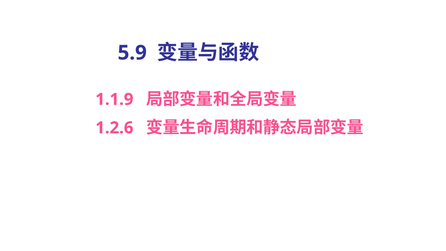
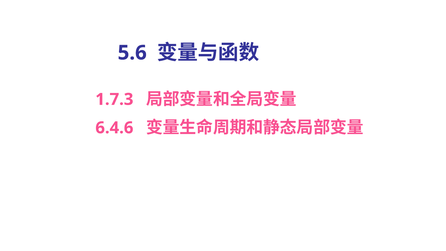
5.9: 5.9 -> 5.6
1.1.9: 1.1.9 -> 1.7.3
1.2.6: 1.2.6 -> 6.4.6
